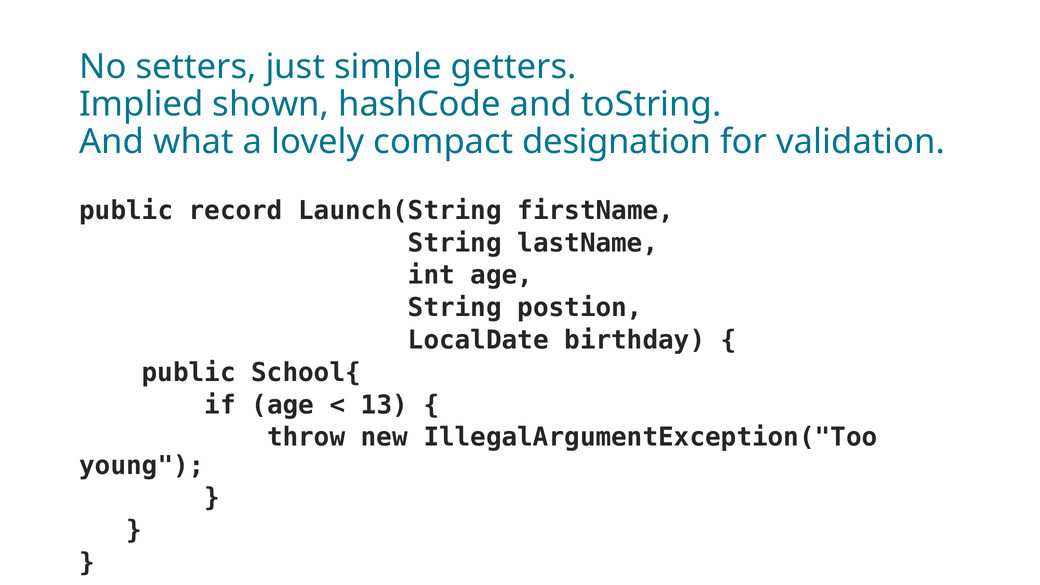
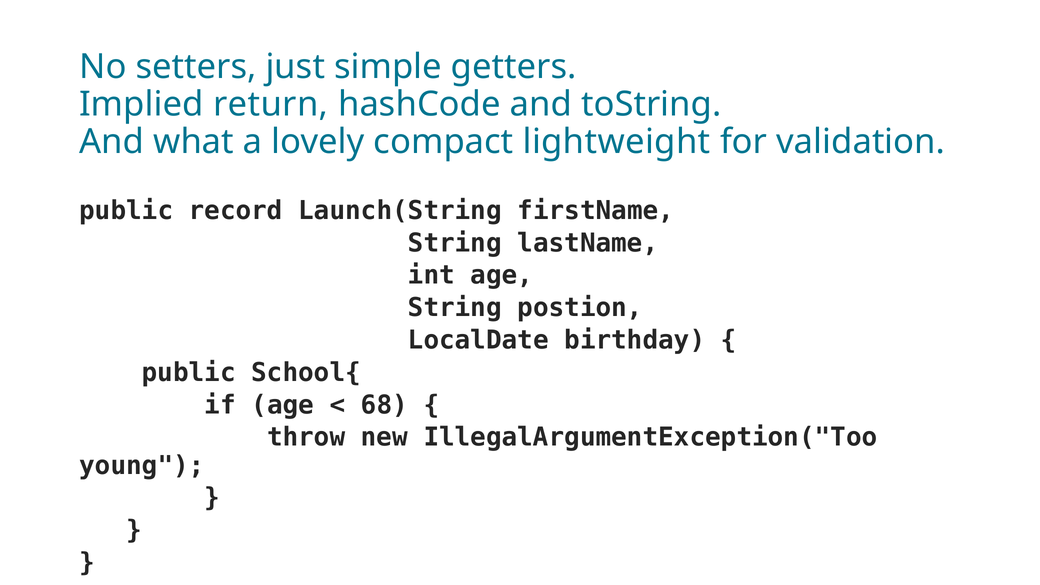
shown: shown -> return
designation: designation -> lightweight
13: 13 -> 68
